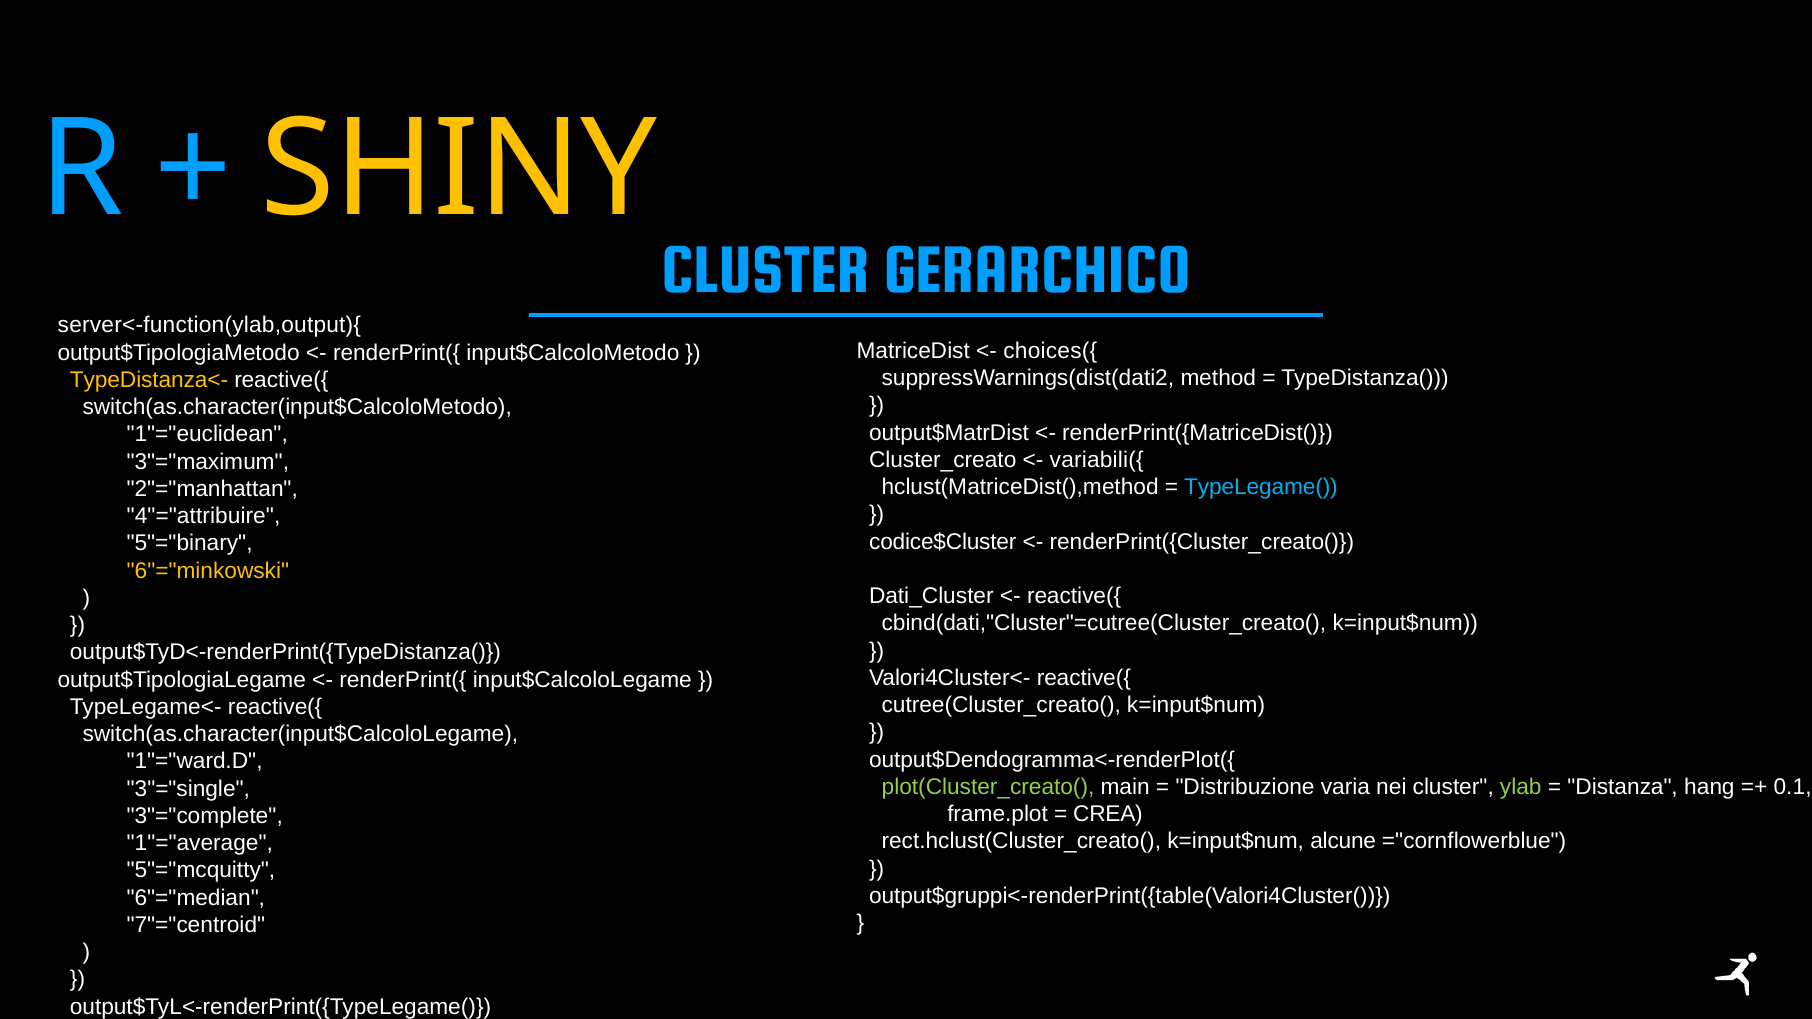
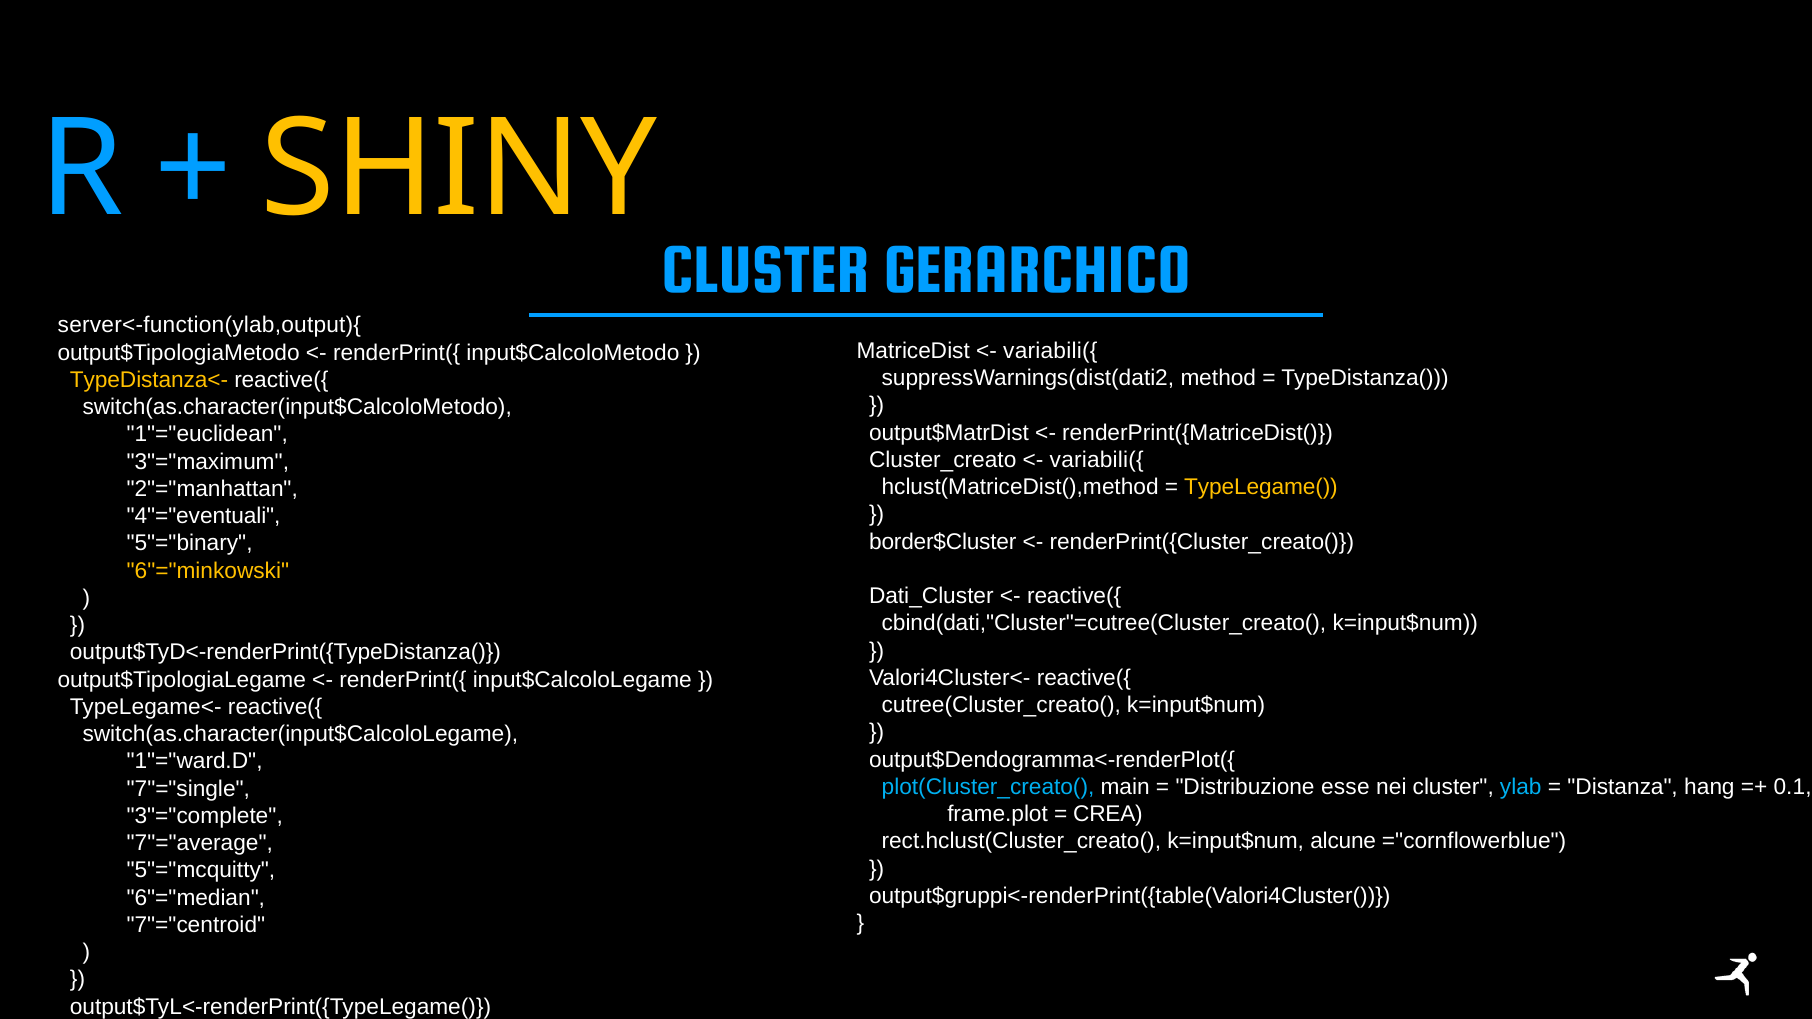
choices({ at (1050, 351): choices({ -> variabili({
TypeLegame( colour: light blue -> yellow
4"="attribuire: 4"="attribuire -> 4"="eventuali
codice$Cluster: codice$Cluster -> border$Cluster
plot(Cluster_creato( colour: light green -> light blue
varia: varia -> esse
ylab colour: light green -> light blue
3"="single: 3"="single -> 7"="single
1"="average: 1"="average -> 7"="average
